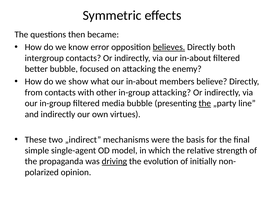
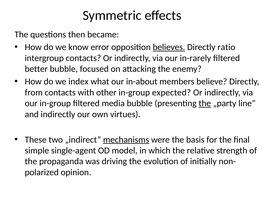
both: both -> ratio
via our in-about: in-about -> in-rarely
show: show -> index
in-group attacking: attacking -> expected
mechanisms underline: none -> present
driving underline: present -> none
